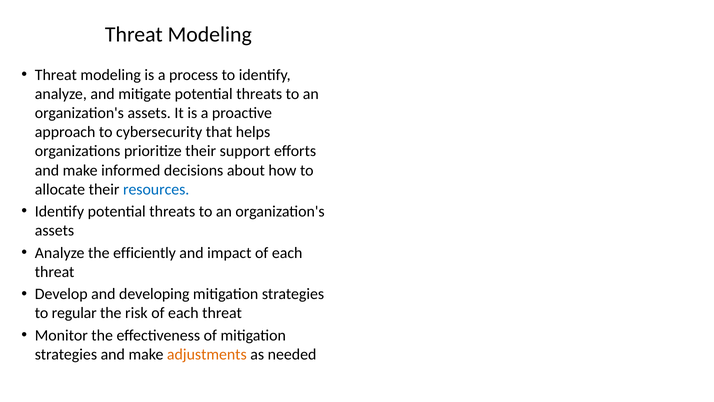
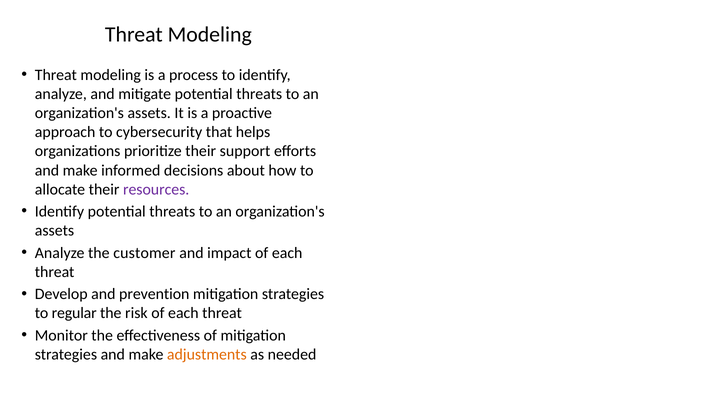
resources colour: blue -> purple
efficiently: efficiently -> customer
developing: developing -> prevention
